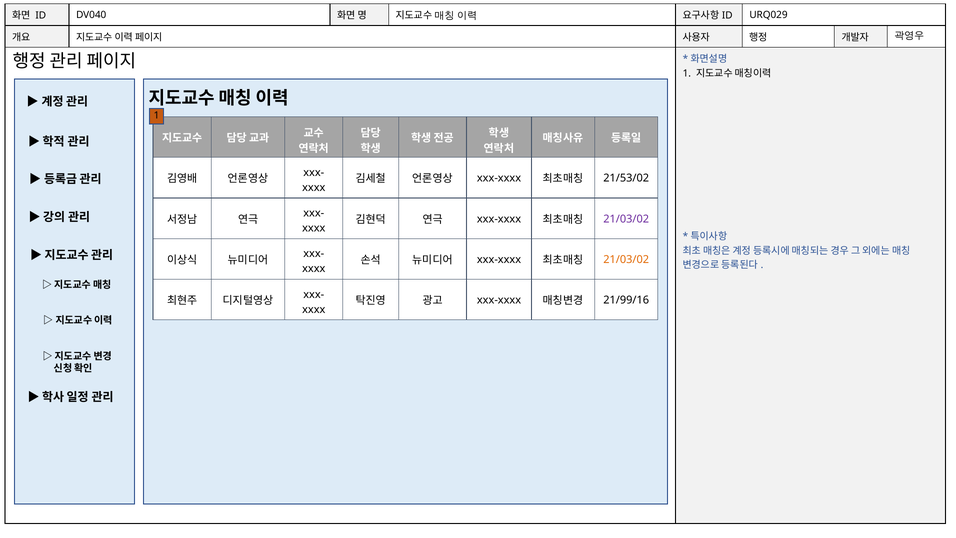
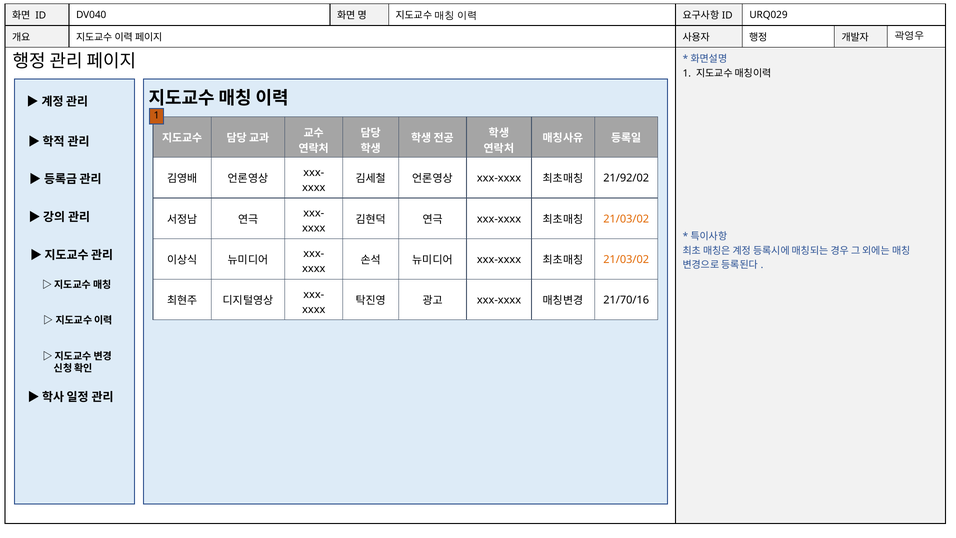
21/53/02: 21/53/02 -> 21/92/02
21/03/02 at (626, 219) colour: purple -> orange
21/99/16: 21/99/16 -> 21/70/16
